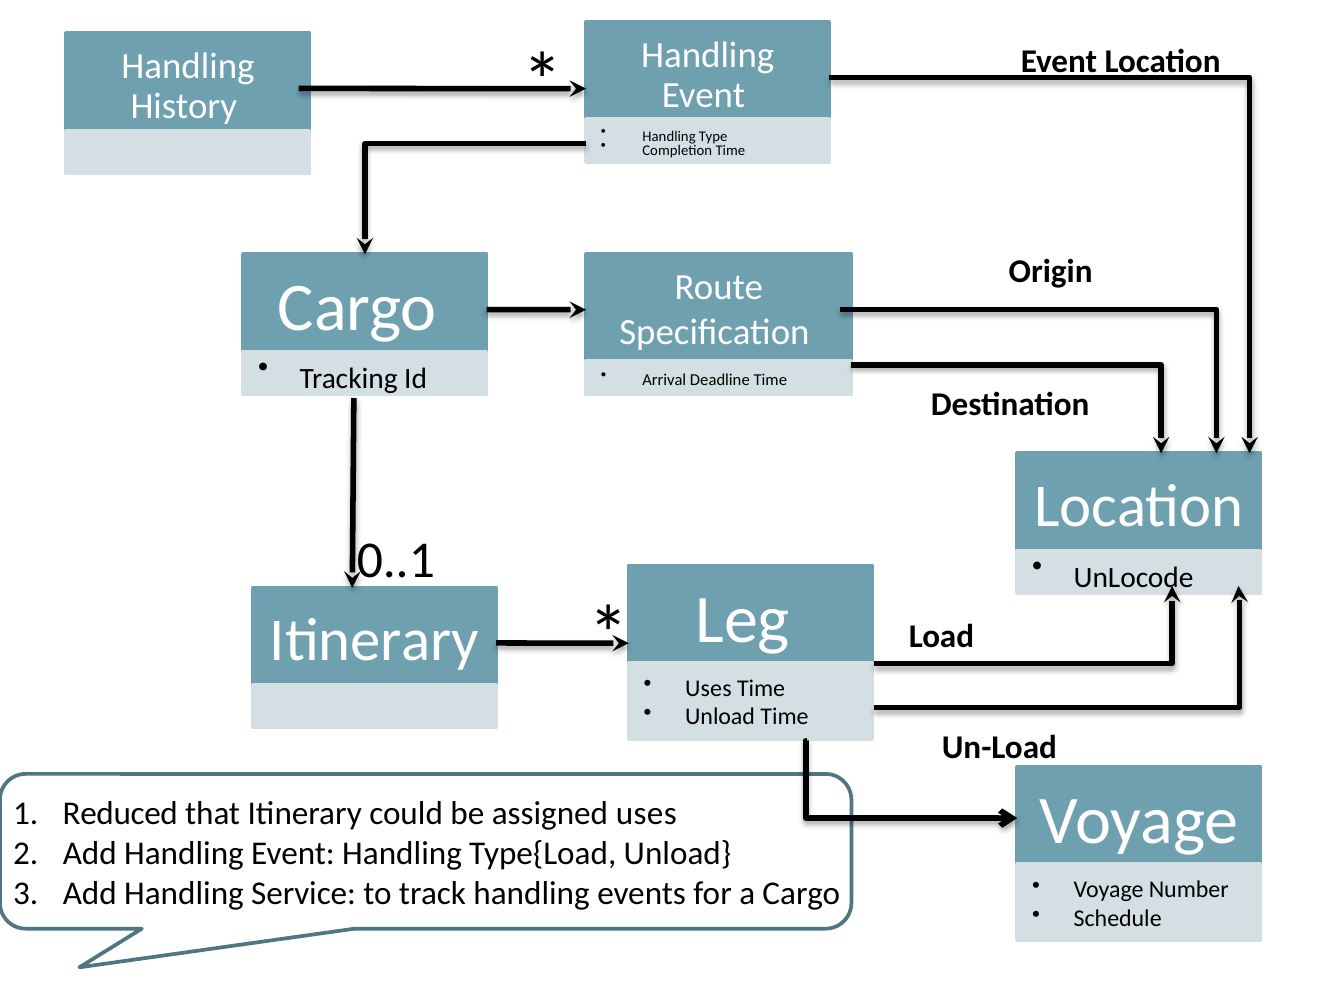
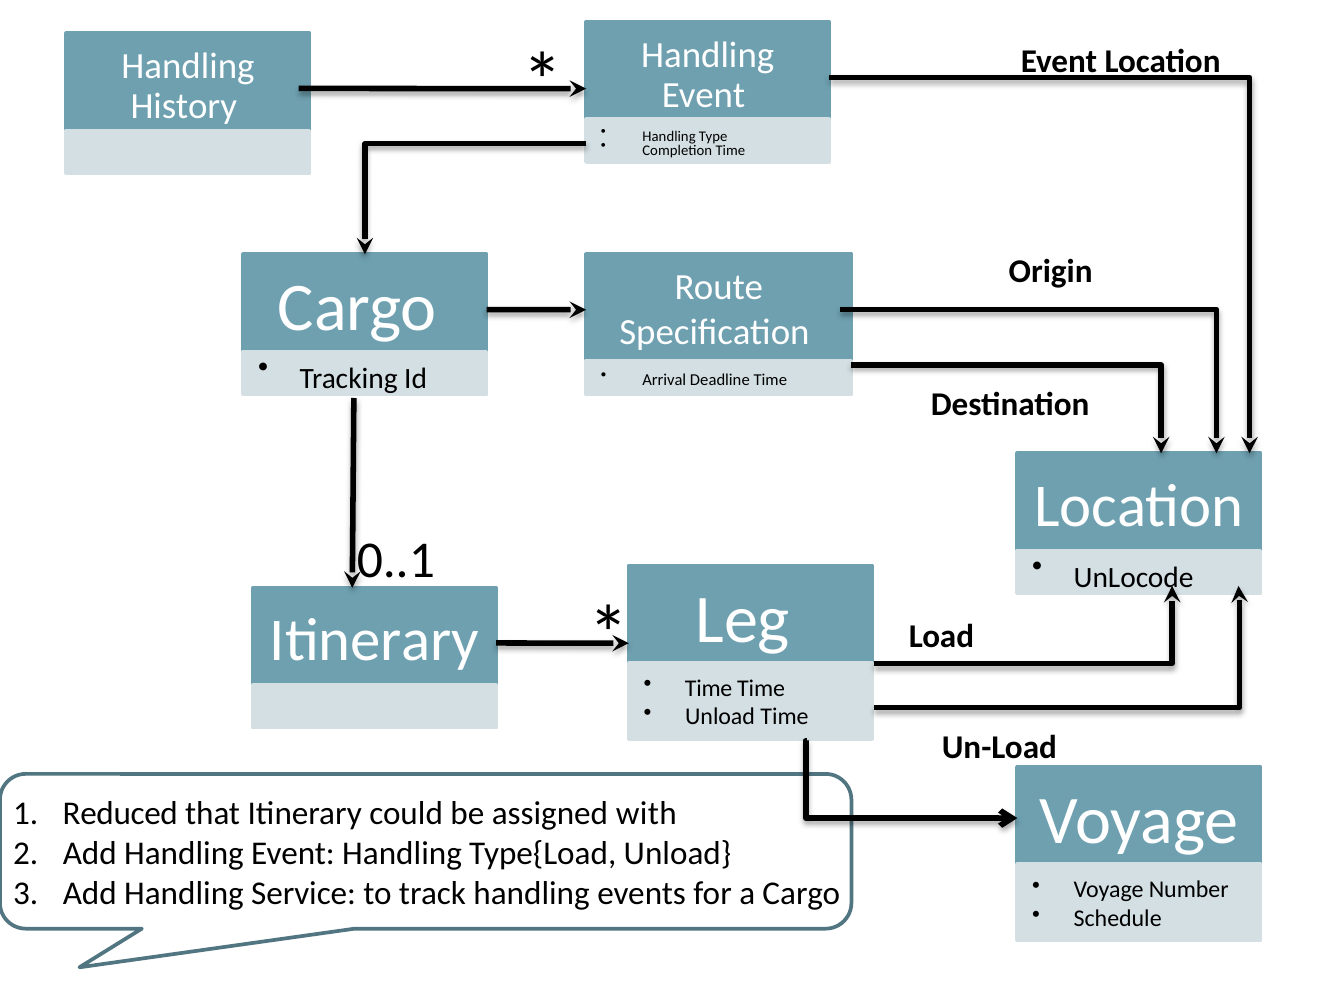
Uses at (708, 688): Uses -> Time
assigned uses: uses -> with
